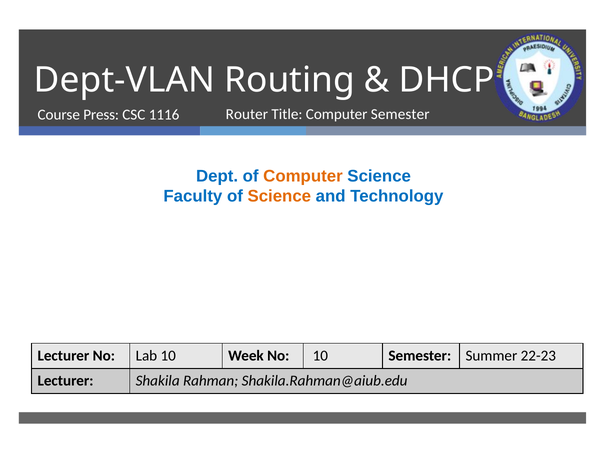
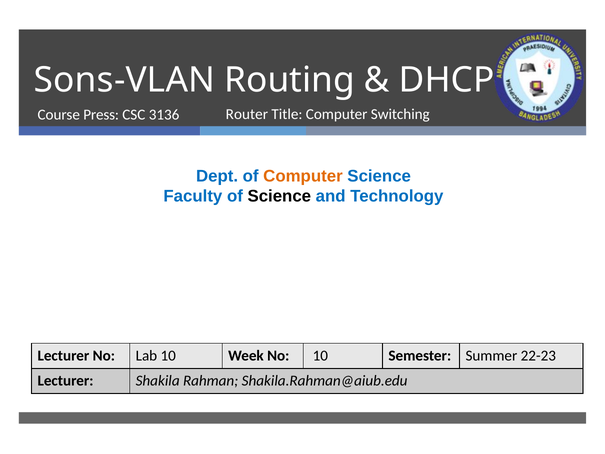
Dept-VLAN: Dept-VLAN -> Sons-VLAN
Computer Semester: Semester -> Switching
1116: 1116 -> 3136
Science at (279, 196) colour: orange -> black
